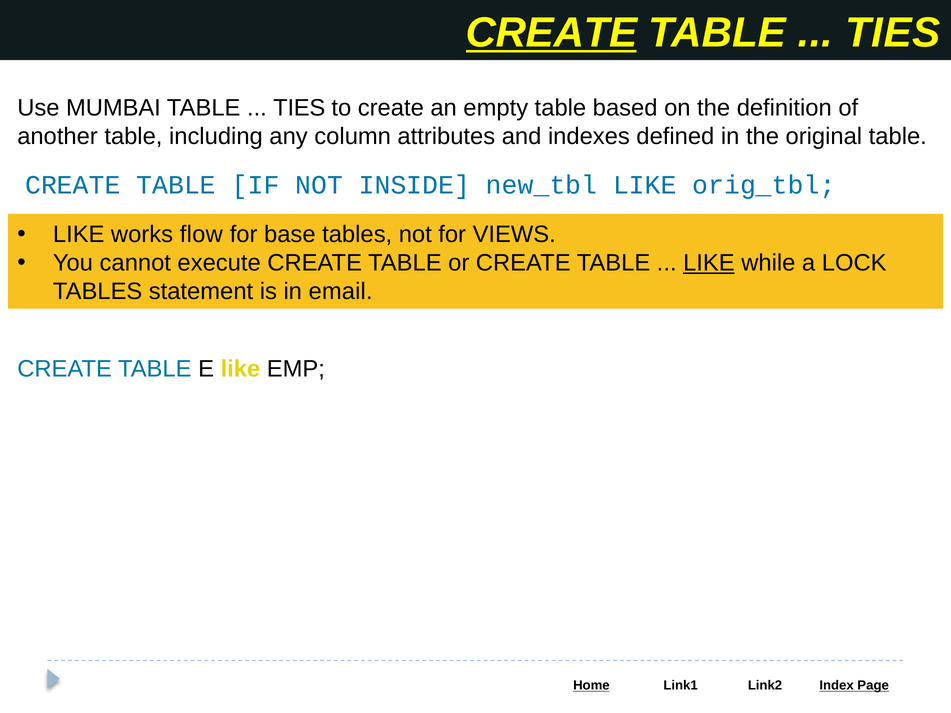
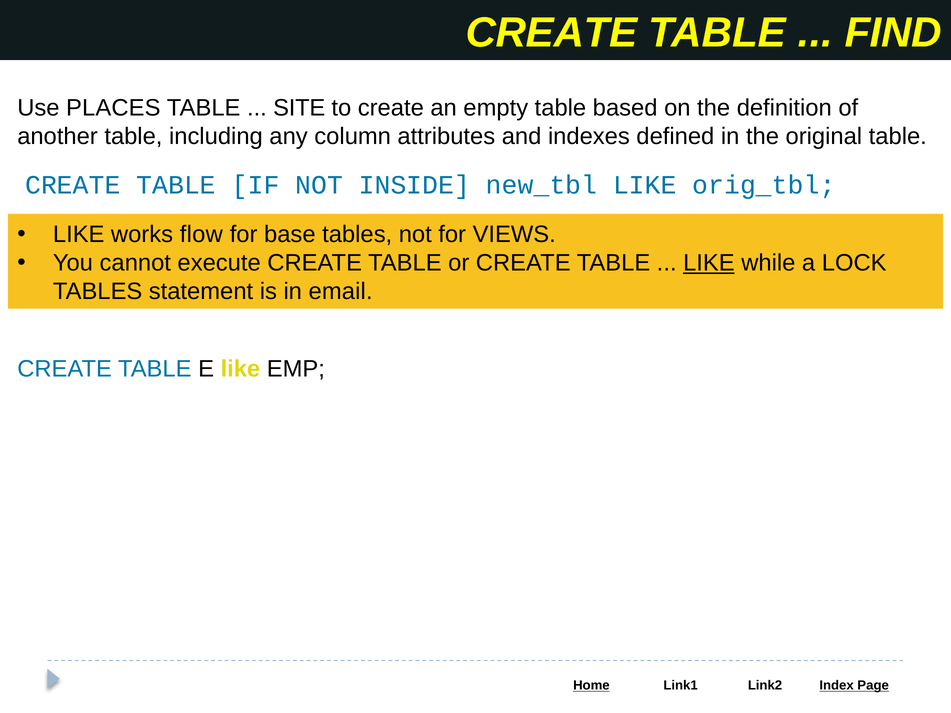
CREATE at (551, 33) underline: present -> none
TIES at (893, 33): TIES -> FIND
MUMBAI: MUMBAI -> PLACES
TIES at (299, 108): TIES -> SITE
